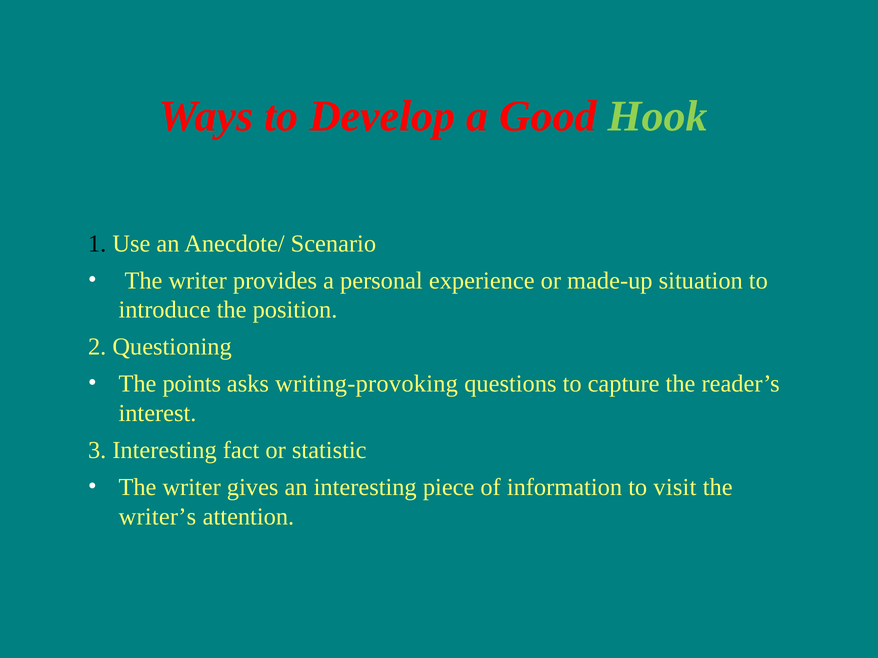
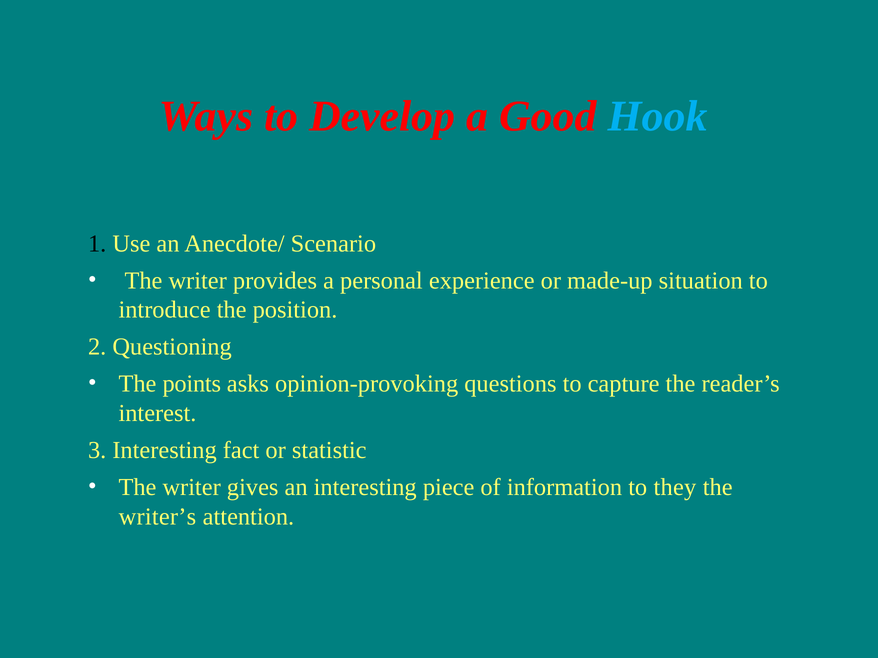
Hook colour: light green -> light blue
writing-provoking: writing-provoking -> opinion-provoking
visit: visit -> they
